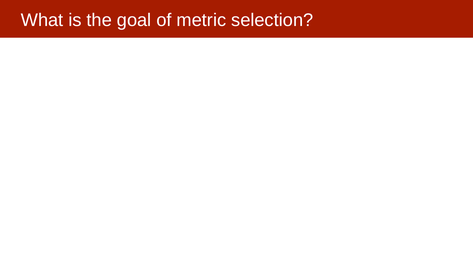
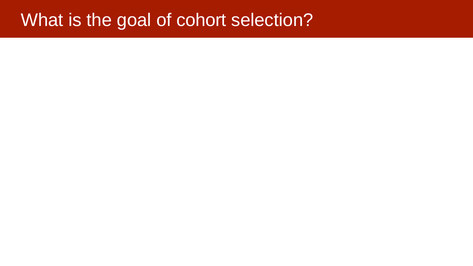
metric: metric -> cohort
